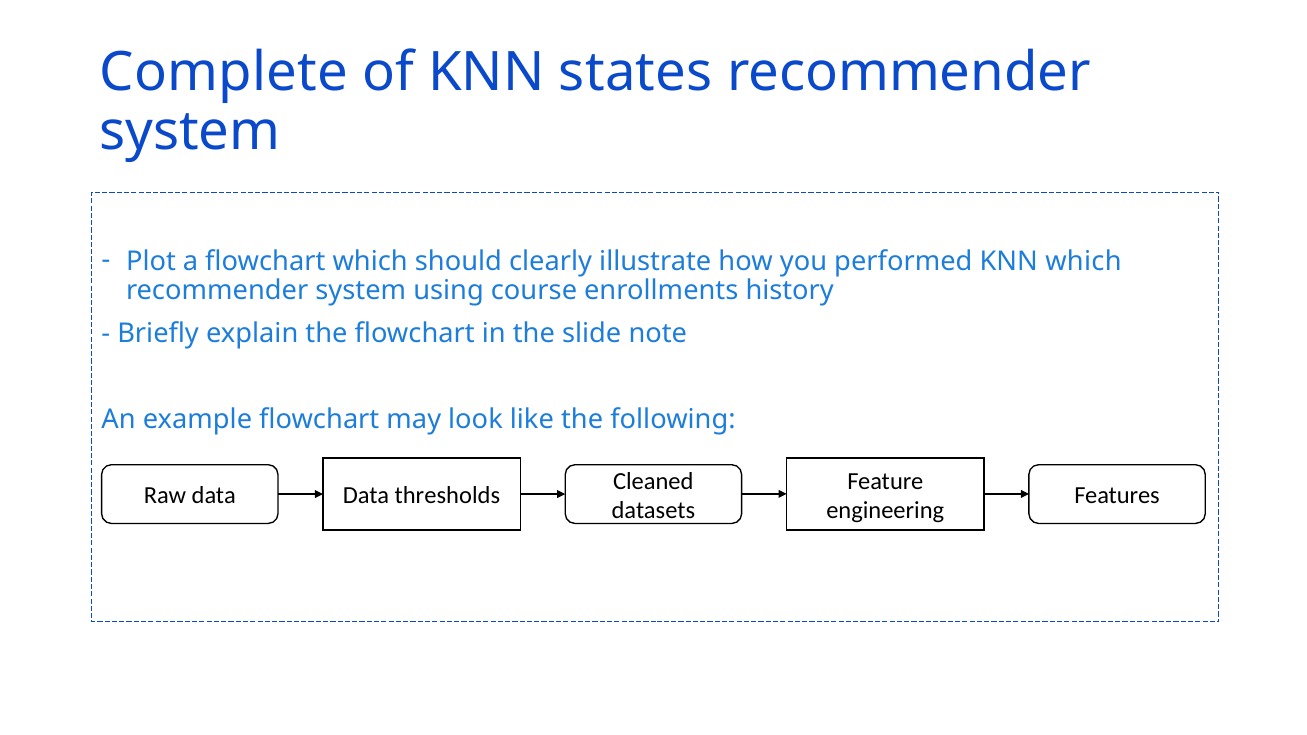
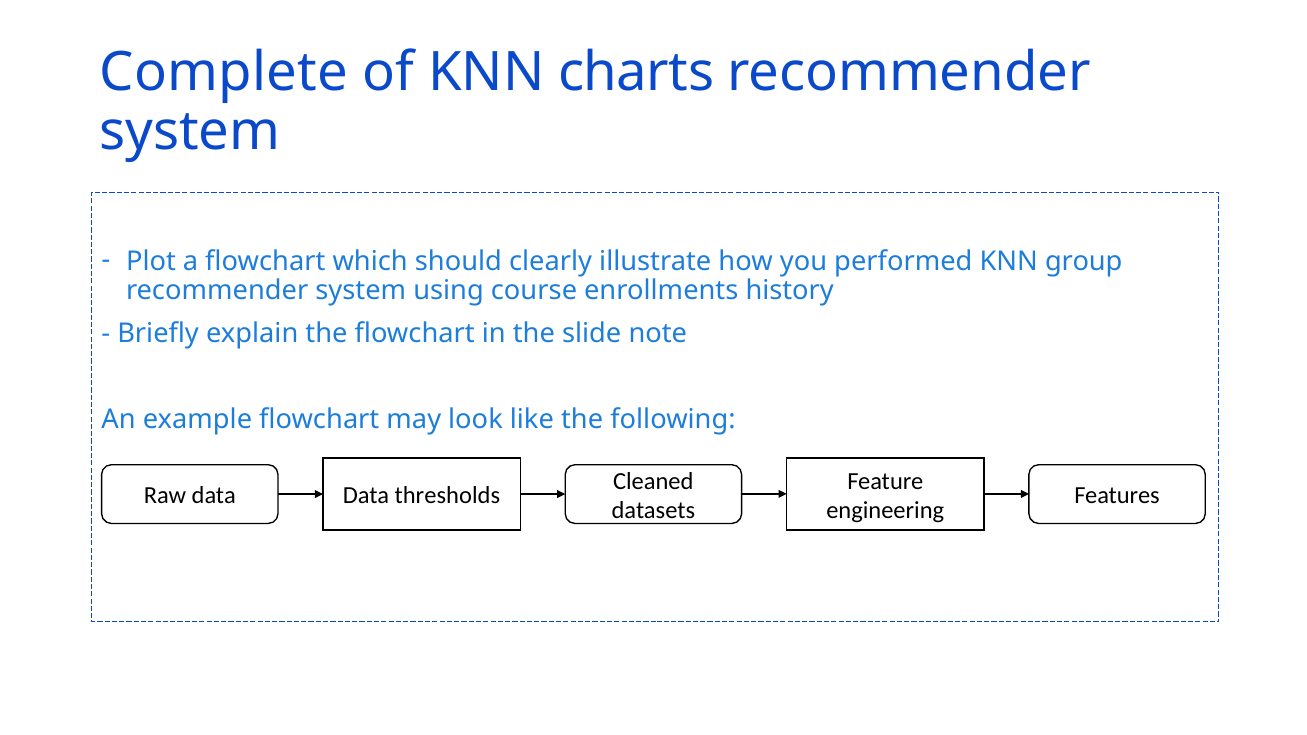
states: states -> charts
KNN which: which -> group
